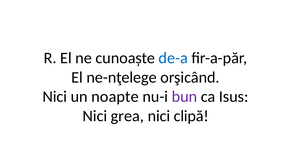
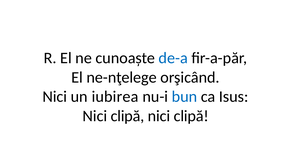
noapte: noapte -> iubirea
bun colour: purple -> blue
grea at (127, 116): grea -> clipă
